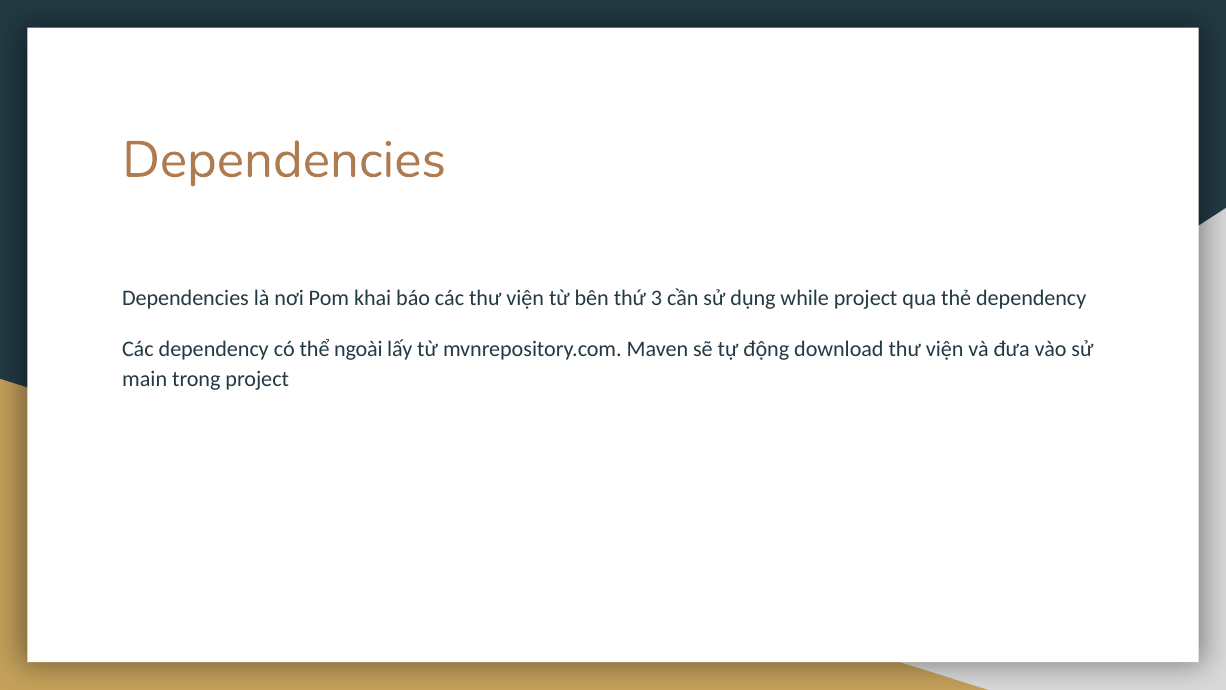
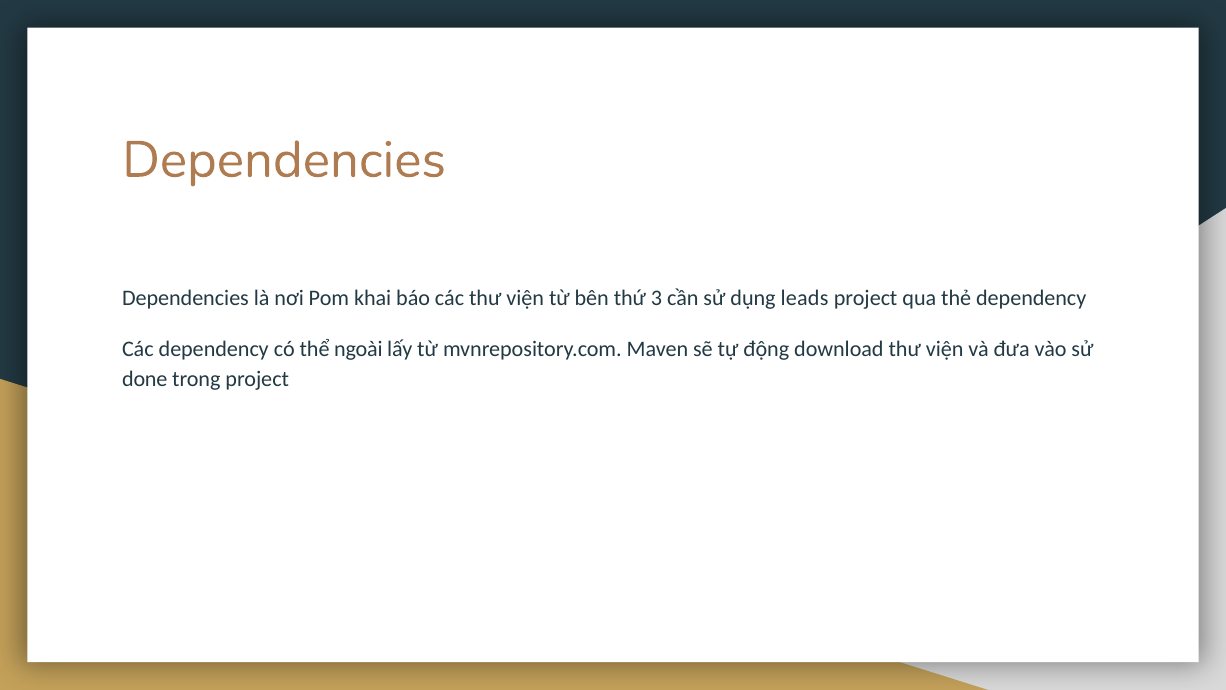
while: while -> leads
main: main -> done
